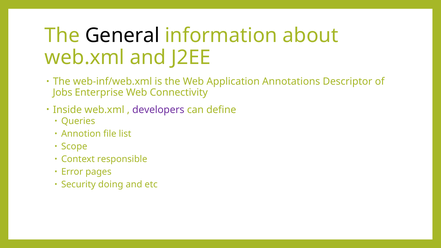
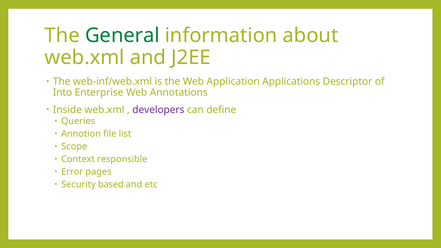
General colour: black -> green
Annotations: Annotations -> Applications
Jobs: Jobs -> Into
Connectivity: Connectivity -> Annotations
doing: doing -> based
